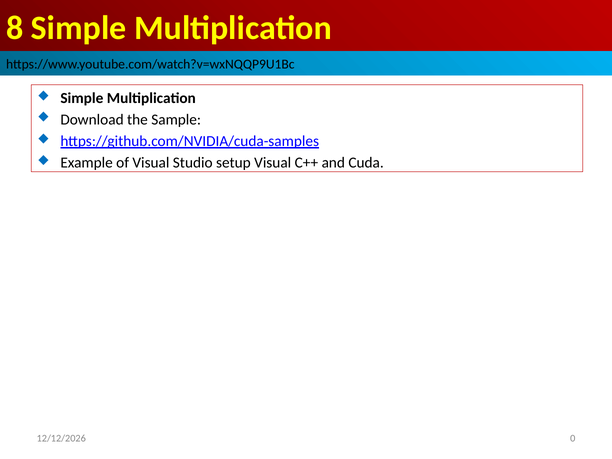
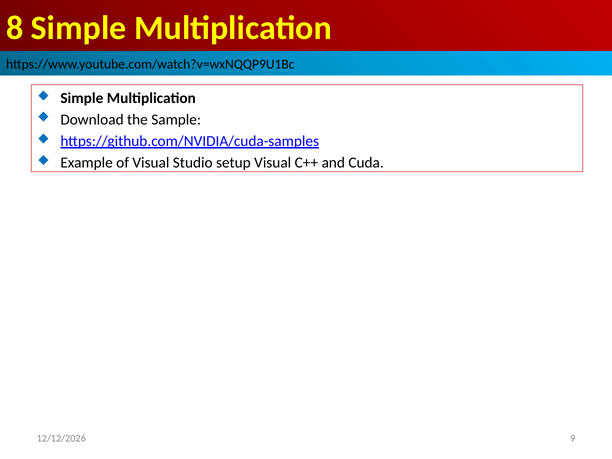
0: 0 -> 9
